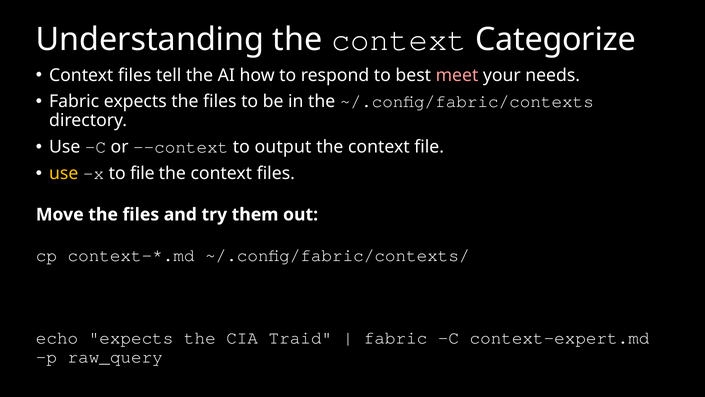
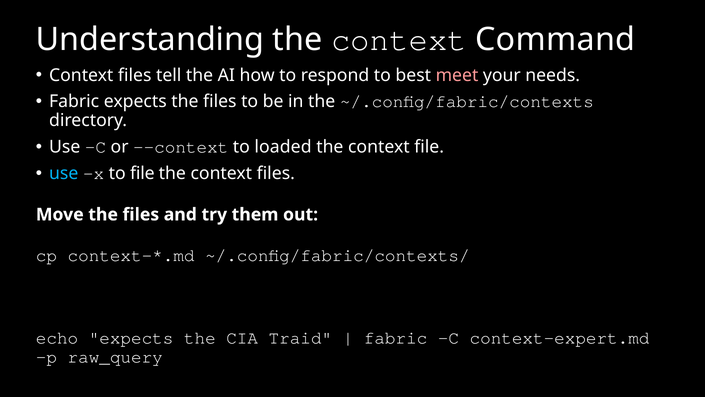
Categorize: Categorize -> Command
output: output -> loaded
use at (64, 173) colour: yellow -> light blue
